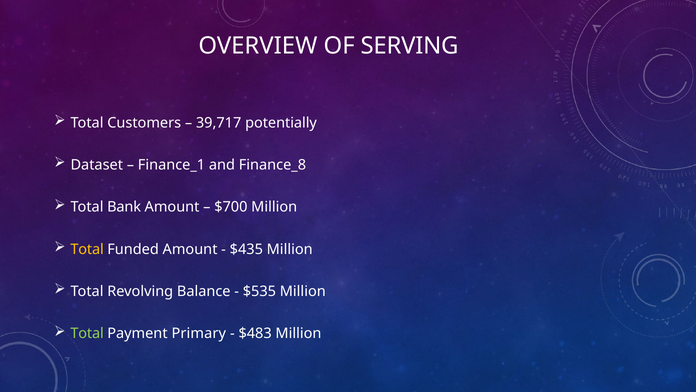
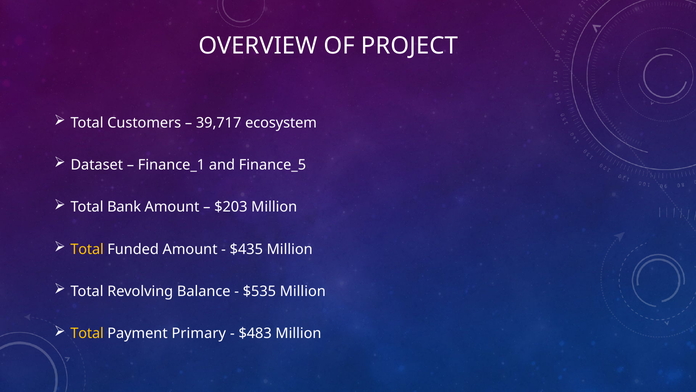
SERVING: SERVING -> PROJECT
potentially: potentially -> ecosystem
Finance_8: Finance_8 -> Finance_5
$700: $700 -> $203
Total at (87, 333) colour: light green -> yellow
